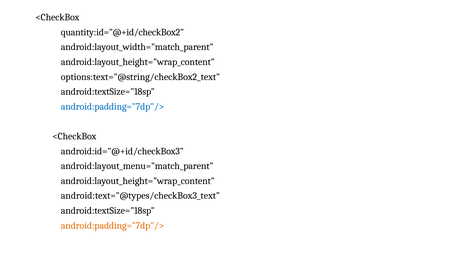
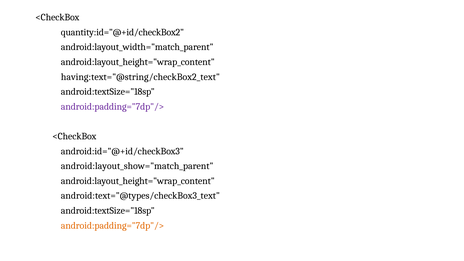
options:text="@string/checkBox2_text: options:text="@string/checkBox2_text -> having:text="@string/checkBox2_text
android:padding="7dp"/> at (113, 107) colour: blue -> purple
android:layout_menu="match_parent: android:layout_menu="match_parent -> android:layout_show="match_parent
